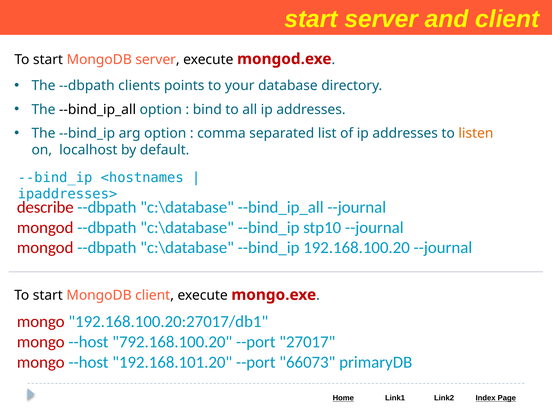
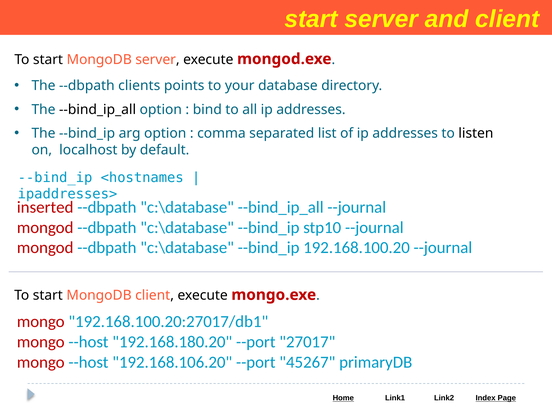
listen colour: orange -> black
describe: describe -> inserted
792.168.100.20: 792.168.100.20 -> 192.168.180.20
192.168.101.20: 192.168.101.20 -> 192.168.106.20
66073: 66073 -> 45267
